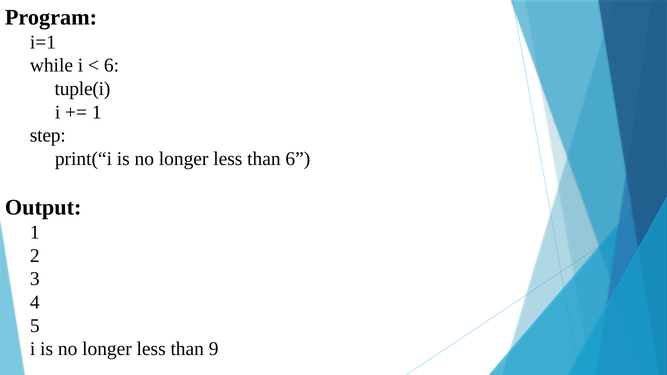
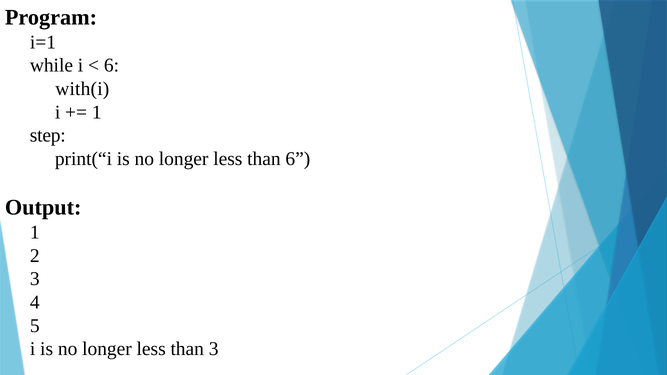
tuple(i: tuple(i -> with(i
than 9: 9 -> 3
